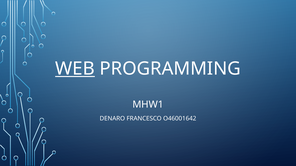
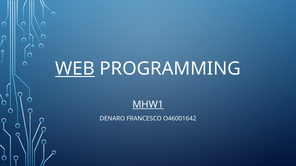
MHW1 underline: none -> present
